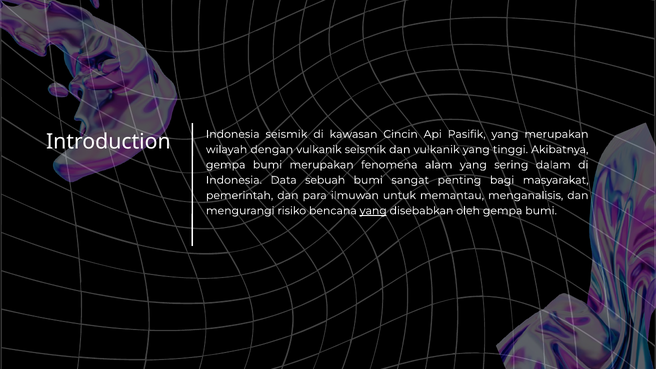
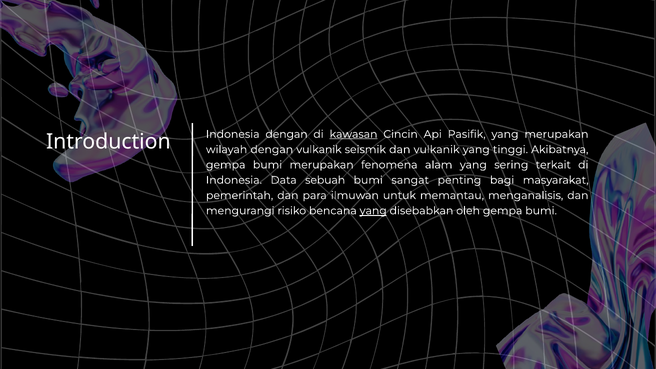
Indonesia seismik: seismik -> dengan
kawasan underline: none -> present
dalam: dalam -> terkait
